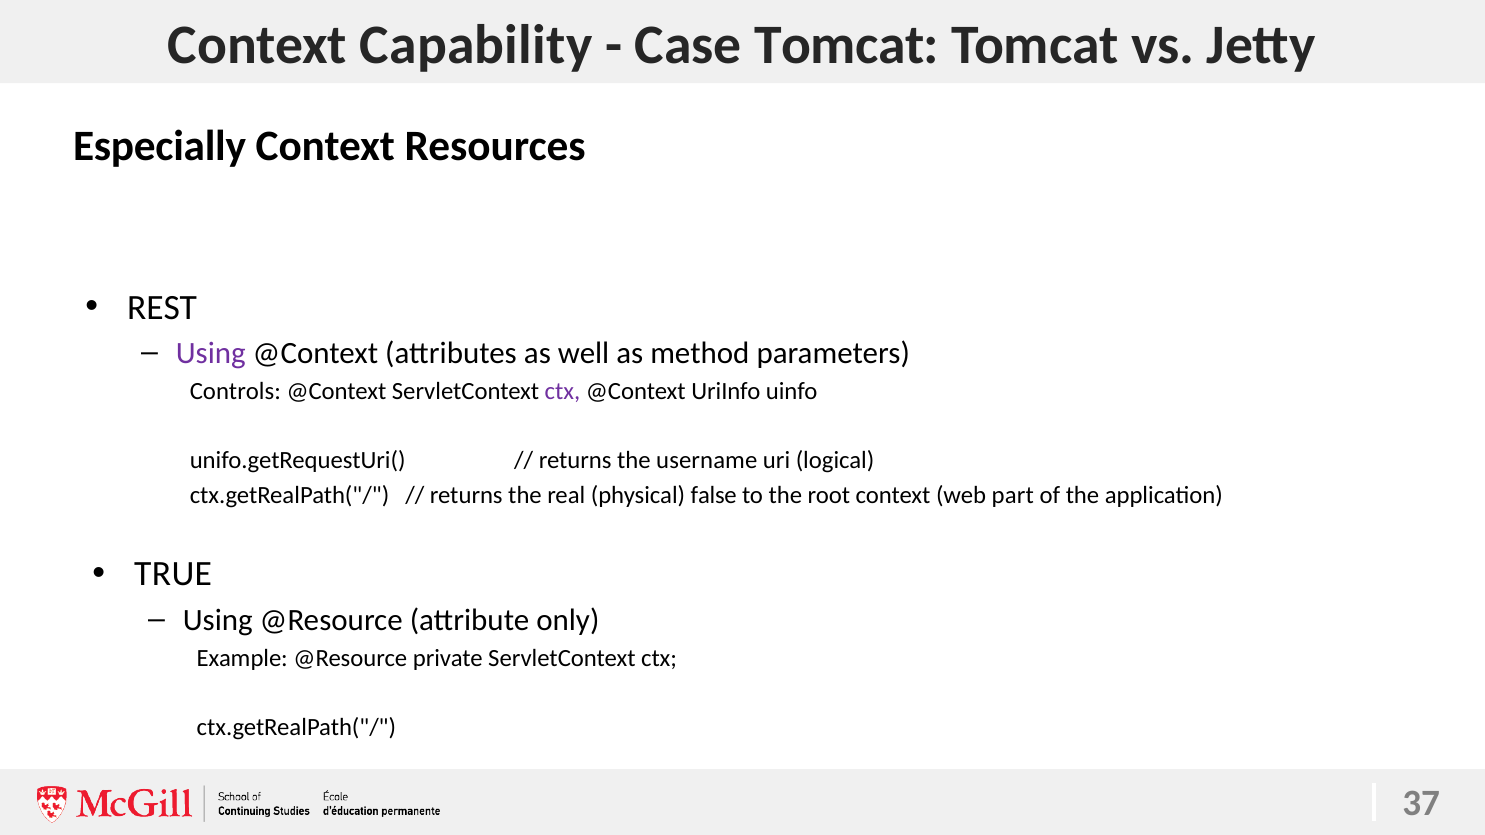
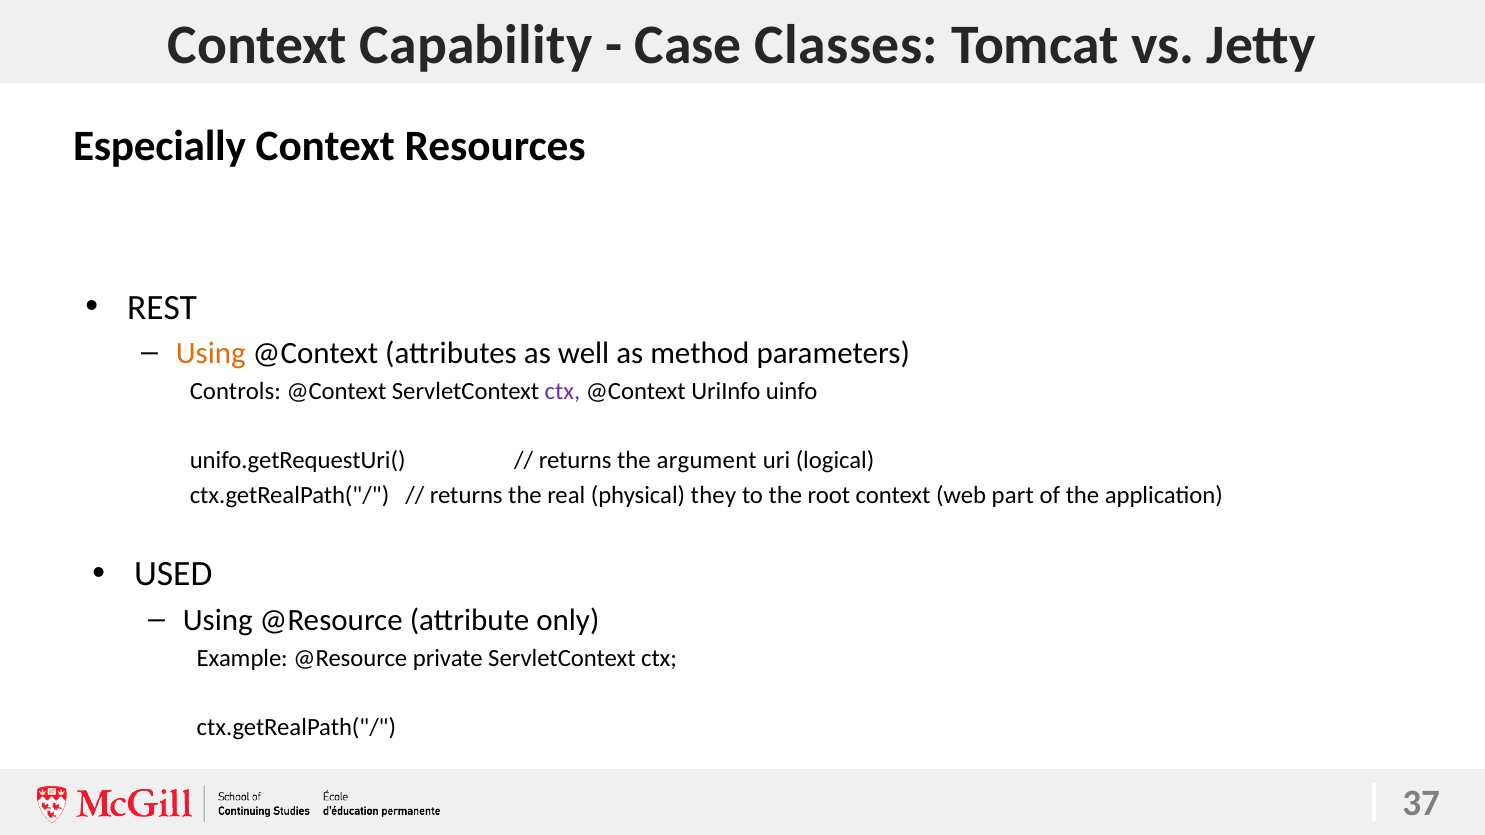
Case Tomcat: Tomcat -> Classes
Using at (211, 354) colour: purple -> orange
username: username -> argument
false: false -> they
TRUE: TRUE -> USED
